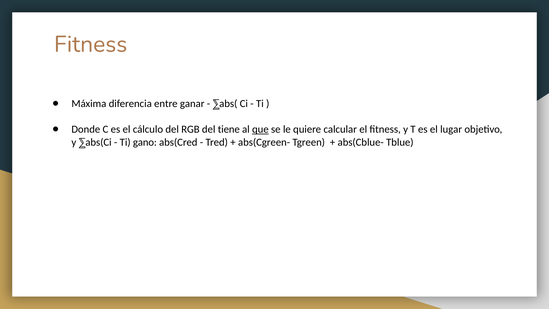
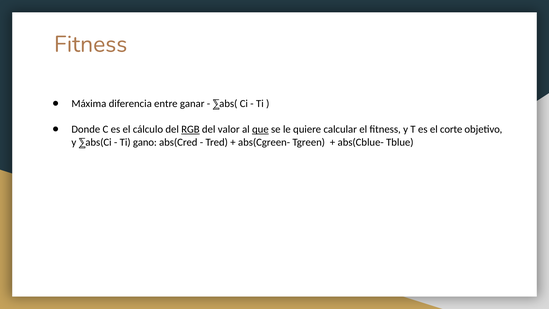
RGB underline: none -> present
tiene: tiene -> valor
lugar: lugar -> corte
